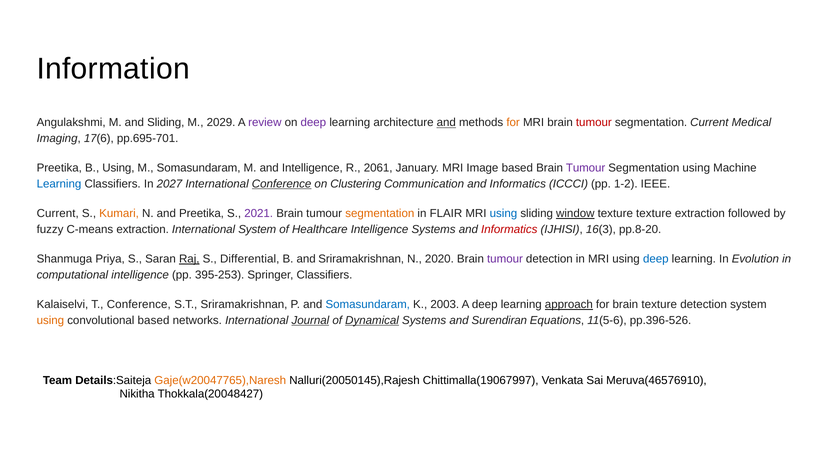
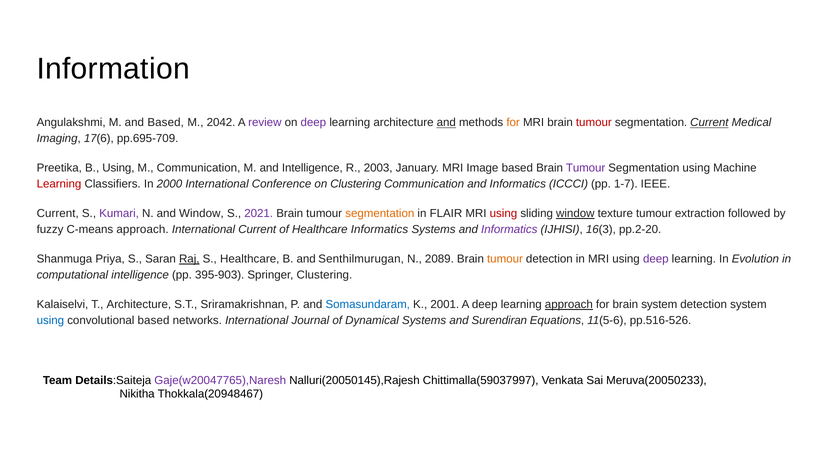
and Sliding: Sliding -> Based
2029: 2029 -> 2042
Current at (709, 123) underline: none -> present
pp.695-701: pp.695-701 -> pp.695-709
M Somasundaram: Somasundaram -> Communication
2061: 2061 -> 2003
Learning at (59, 184) colour: blue -> red
2027: 2027 -> 2000
Conference at (282, 184) underline: present -> none
1-2: 1-2 -> 1-7
Kumari colour: orange -> purple
and Preetika: Preetika -> Window
using at (503, 214) colour: blue -> red
texture texture: texture -> tumour
C-means extraction: extraction -> approach
International System: System -> Current
Healthcare Intelligence: Intelligence -> Informatics
Informatics at (509, 230) colour: red -> purple
pp.8-20: pp.8-20 -> pp.2-20
S Differential: Differential -> Healthcare
and Sriramakrishnan: Sriramakrishnan -> Senthilmurugan
2020: 2020 -> 2089
tumour at (505, 259) colour: purple -> orange
deep at (656, 259) colour: blue -> purple
395-253: 395-253 -> 395-903
Springer Classifiers: Classifiers -> Clustering
T Conference: Conference -> Architecture
2003: 2003 -> 2001
brain texture: texture -> system
using at (50, 321) colour: orange -> blue
Journal underline: present -> none
Dynamical underline: present -> none
pp.396-526: pp.396-526 -> pp.516-526
Gaje(w20047765),Naresh colour: orange -> purple
Chittimalla(19067997: Chittimalla(19067997 -> Chittimalla(59037997
Meruva(46576910: Meruva(46576910 -> Meruva(20050233
Thokkala(20048427: Thokkala(20048427 -> Thokkala(20948467
